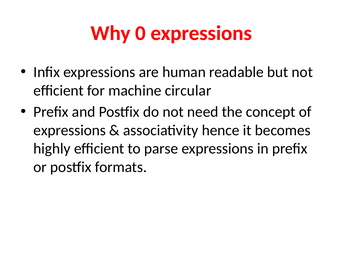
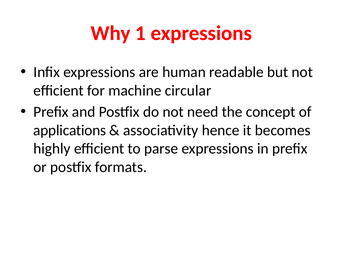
0: 0 -> 1
expressions at (70, 130): expressions -> applications
